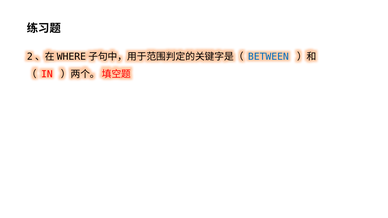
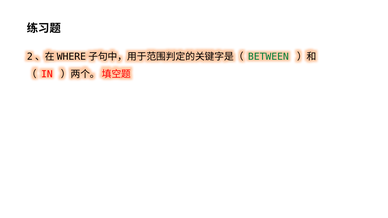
BETWEEN colour: blue -> green
